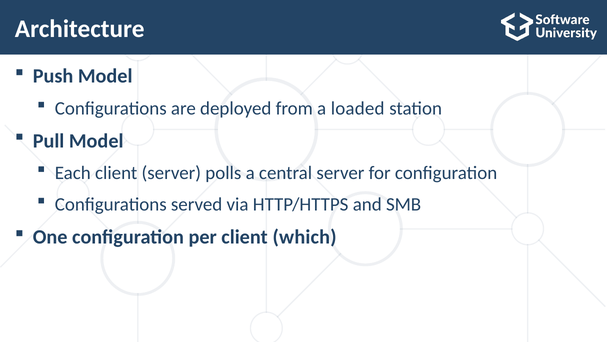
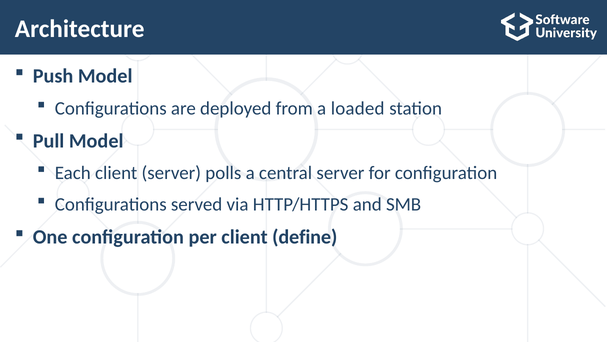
which: which -> define
